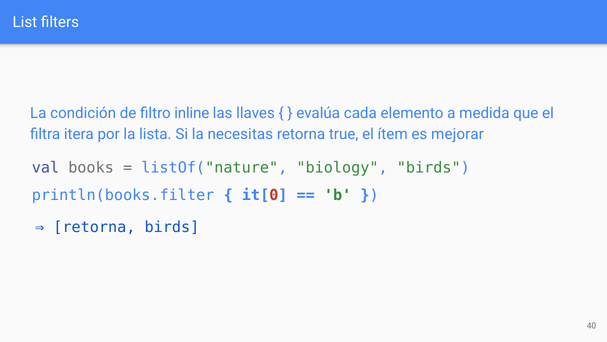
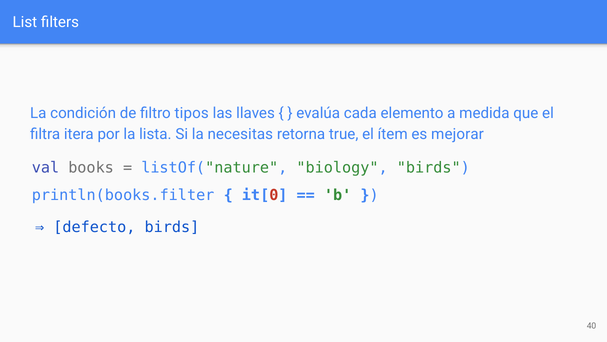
inline: inline -> tipos
retorna at (94, 227): retorna -> defecto
